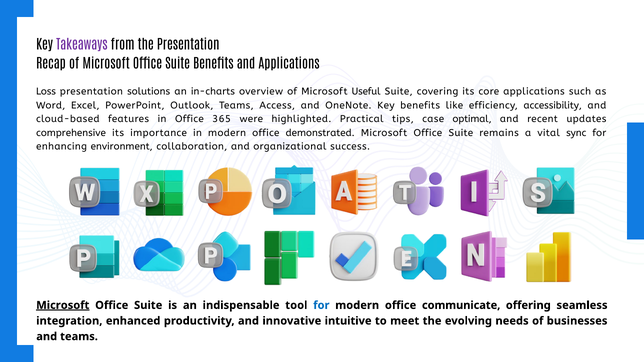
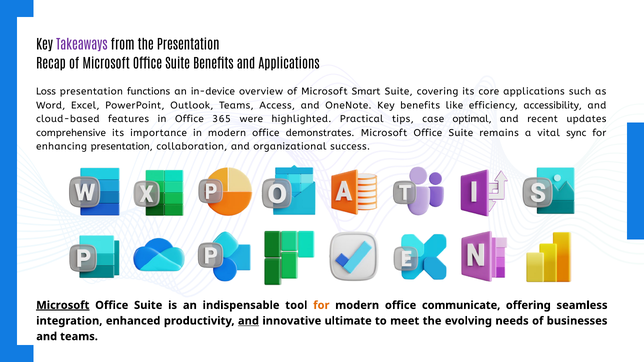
solutions: solutions -> functions
in-charts: in-charts -> in-device
Useful: Useful -> Smart
demonstrated: demonstrated -> demonstrates
enhancing environment: environment -> presentation
for at (321, 305) colour: blue -> orange
and at (248, 321) underline: none -> present
intuitive: intuitive -> ultimate
